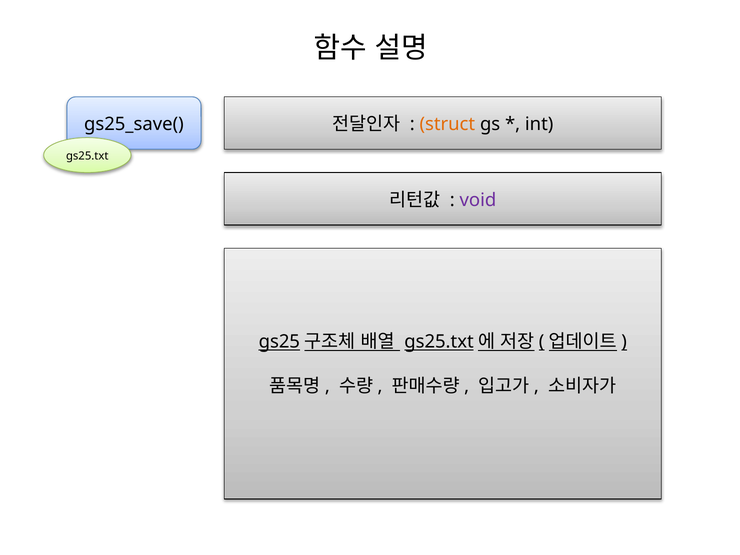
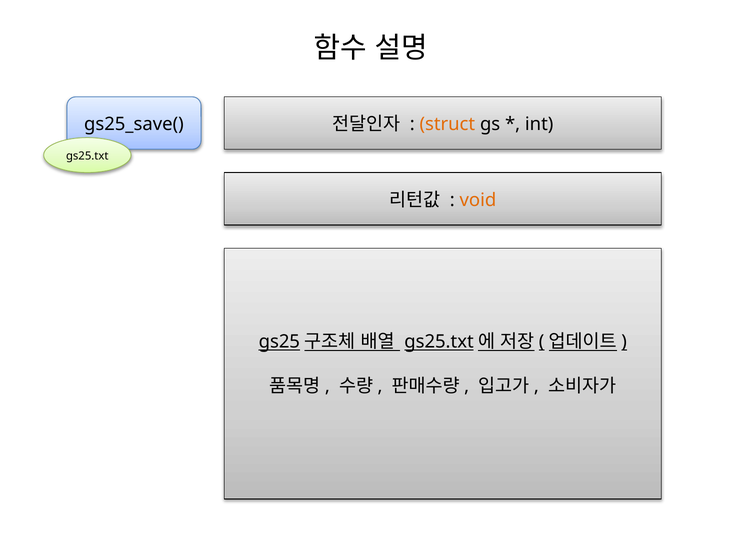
void colour: purple -> orange
